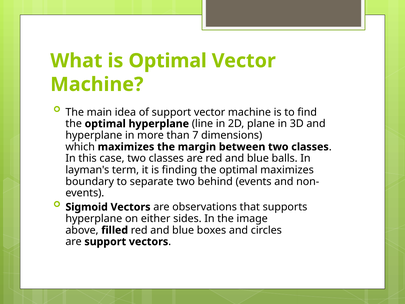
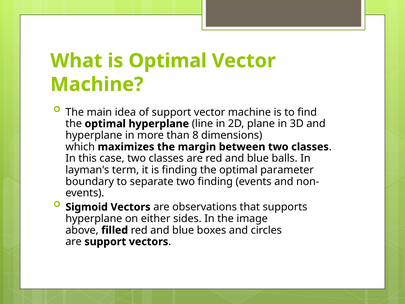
7: 7 -> 8
optimal maximizes: maximizes -> parameter
two behind: behind -> finding
